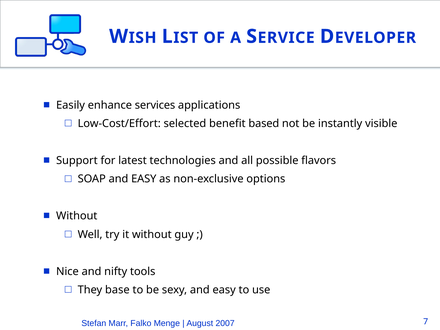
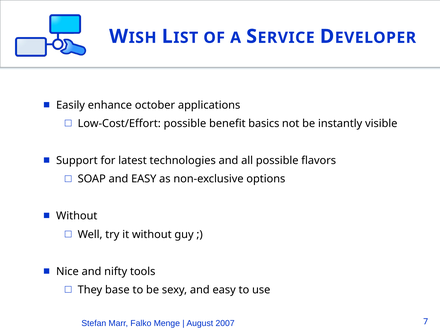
services: services -> october
Low-Cost/Effort selected: selected -> possible
based: based -> basics
